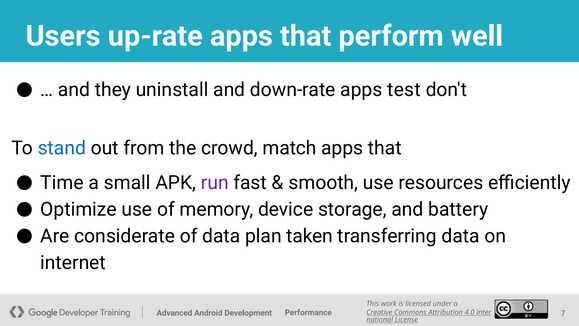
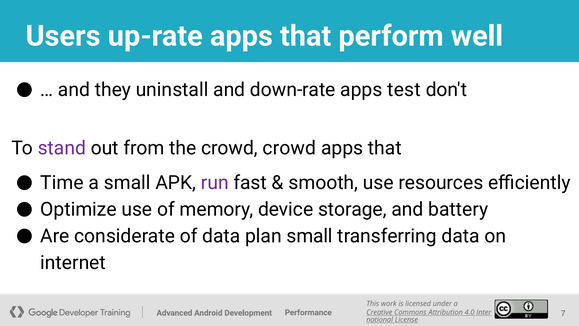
stand colour: blue -> purple
crowd match: match -> crowd
plan taken: taken -> small
